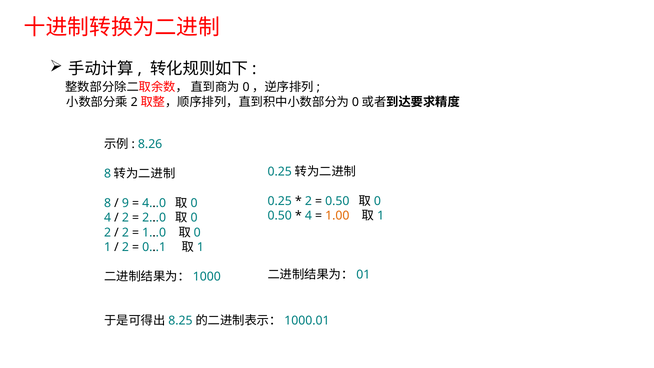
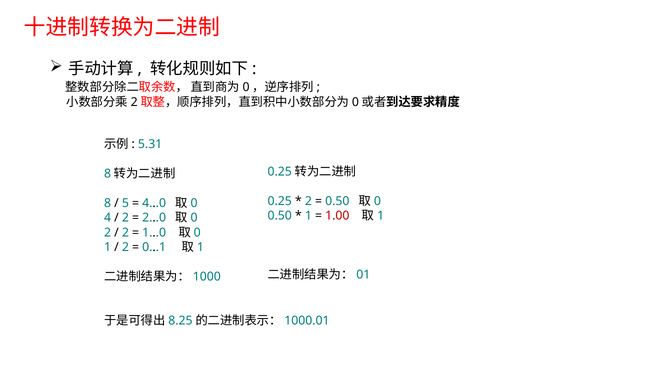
8.26: 8.26 -> 5.31
9: 9 -> 5
4 at (308, 216): 4 -> 1
1.00 colour: orange -> red
